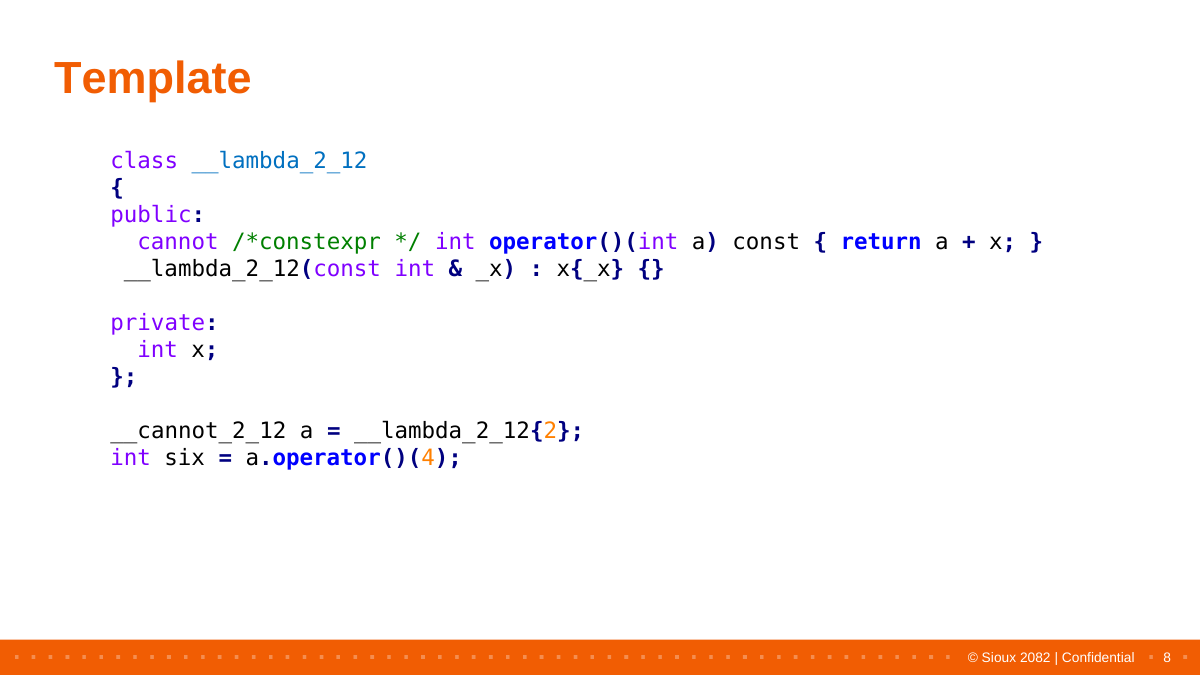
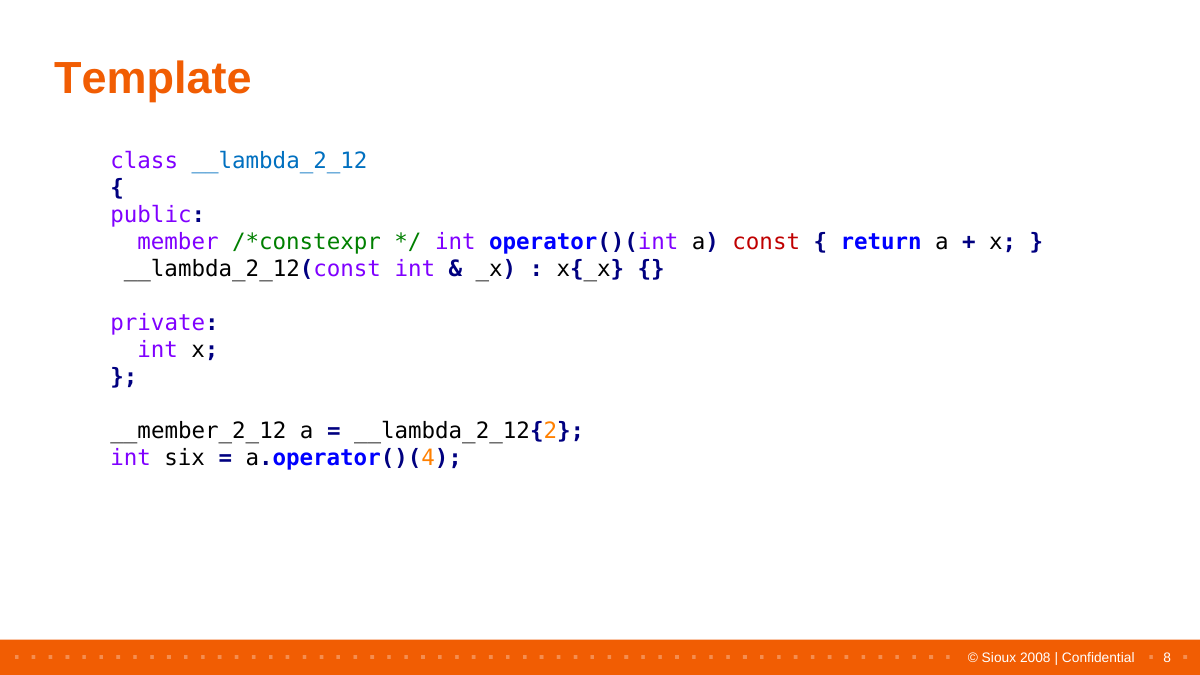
cannot: cannot -> member
const colour: black -> red
__cannot_2_12: __cannot_2_12 -> __member_2_12
2082: 2082 -> 2008
